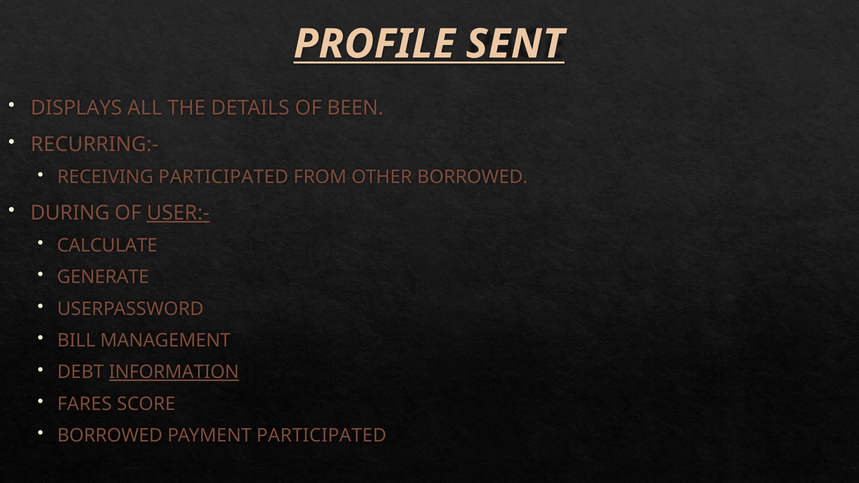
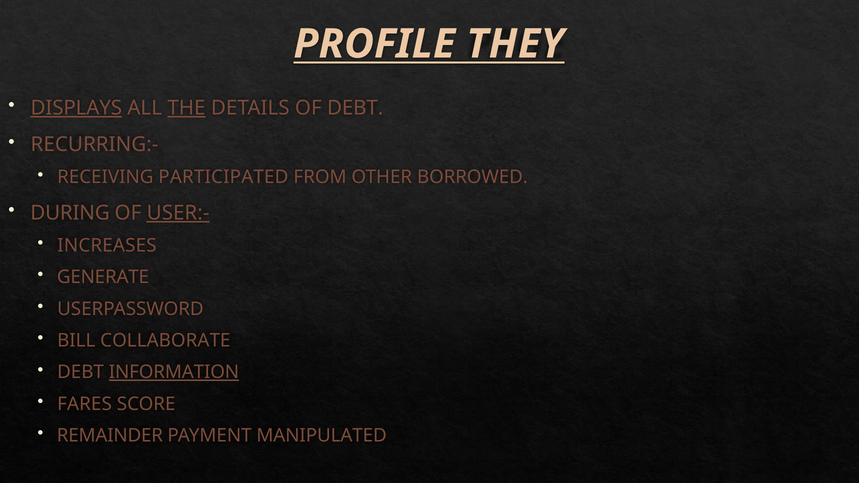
SENT: SENT -> THEY
DISPLAYS underline: none -> present
THE underline: none -> present
OF BEEN: BEEN -> DEBT
CALCULATE: CALCULATE -> INCREASES
MANAGEMENT: MANAGEMENT -> COLLABORATE
BORROWED at (110, 436): BORROWED -> REMAINDER
PAYMENT PARTICIPATED: PARTICIPATED -> MANIPULATED
